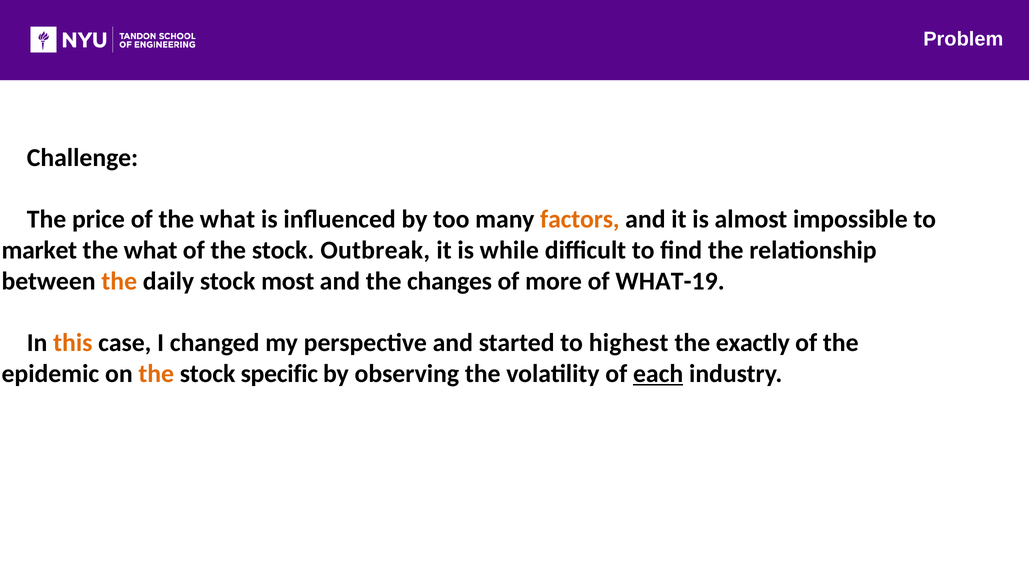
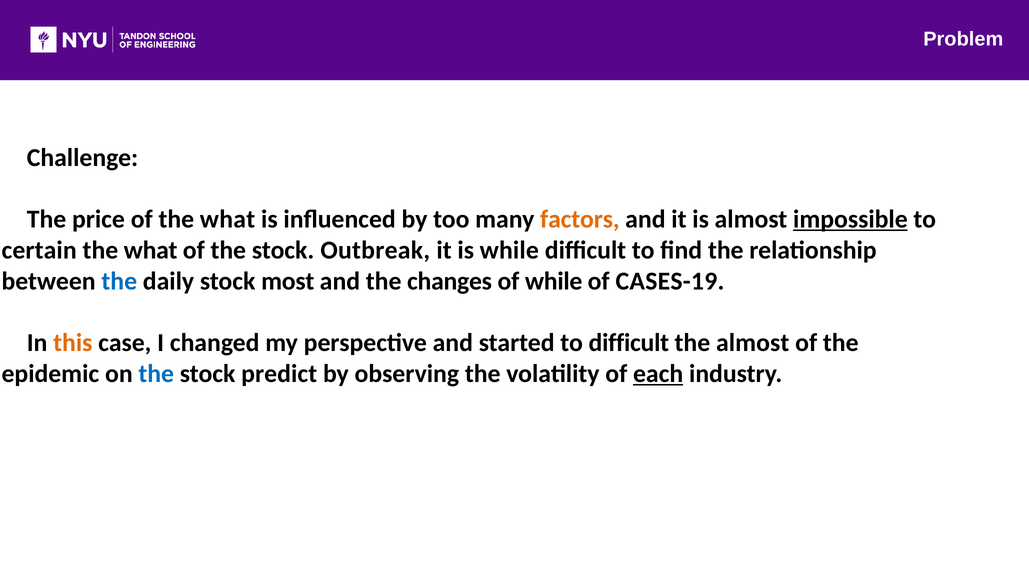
impossible underline: none -> present
market: market -> certain
the at (119, 281) colour: orange -> blue
of more: more -> while
WHAT-19: WHAT-19 -> CASES-19
to highest: highest -> difficult
the exactly: exactly -> almost
the at (156, 374) colour: orange -> blue
specific: specific -> predict
